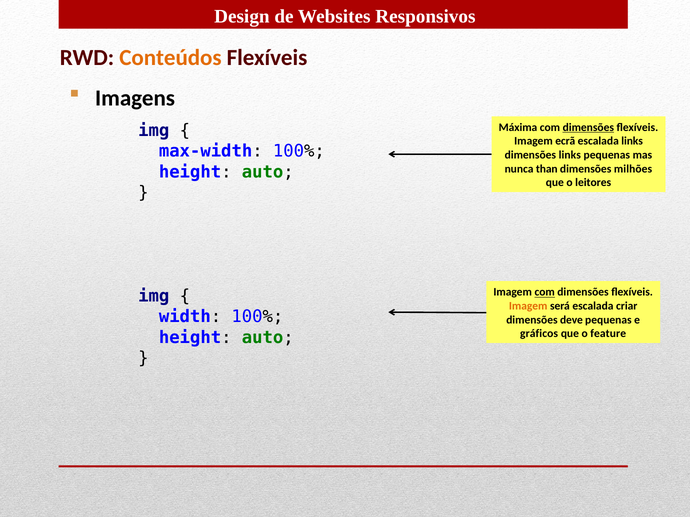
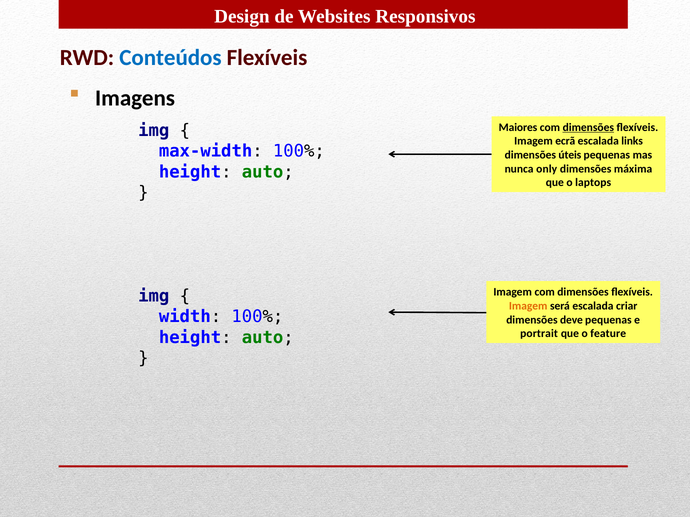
Conteúdos colour: orange -> blue
Máxima: Máxima -> Maiores
dimensões links: links -> úteis
than: than -> only
milhões: milhões -> máxima
leitores: leitores -> laptops
com at (545, 292) underline: present -> none
gráficos: gráficos -> portrait
